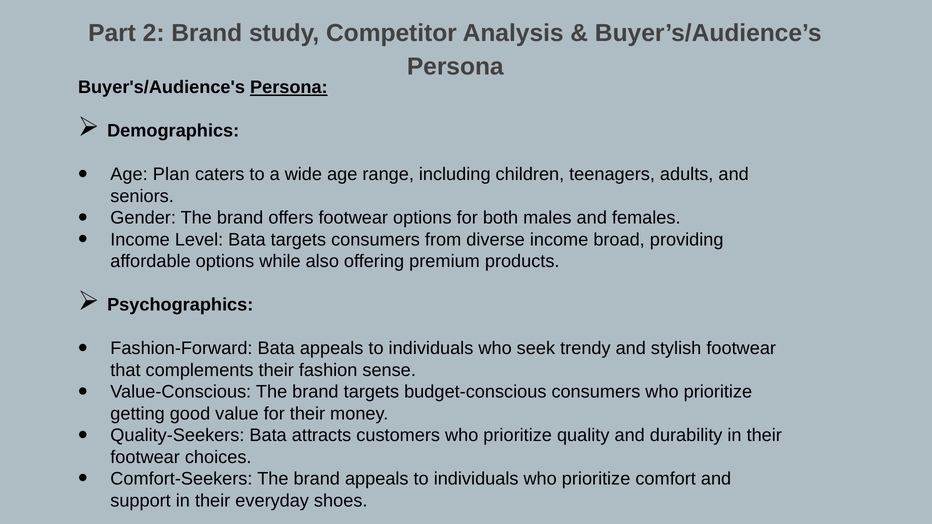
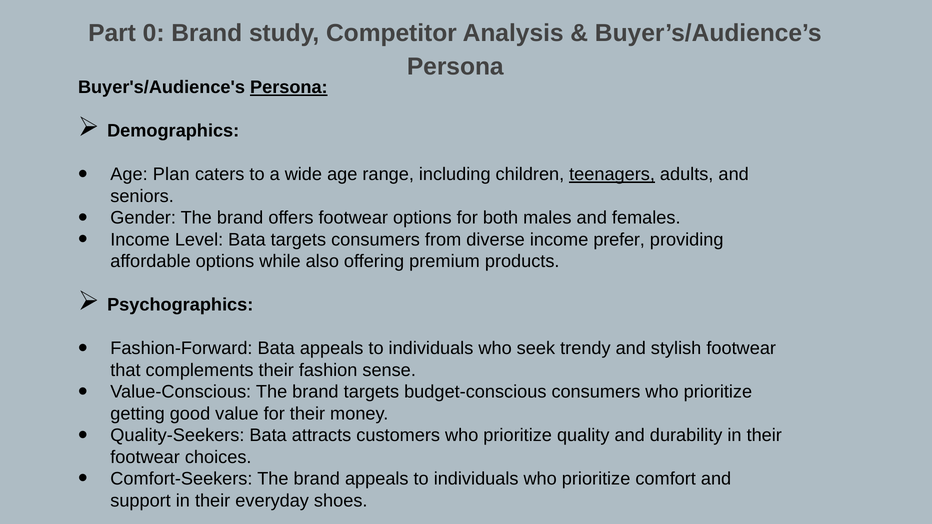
2: 2 -> 0
teenagers underline: none -> present
broad: broad -> prefer
